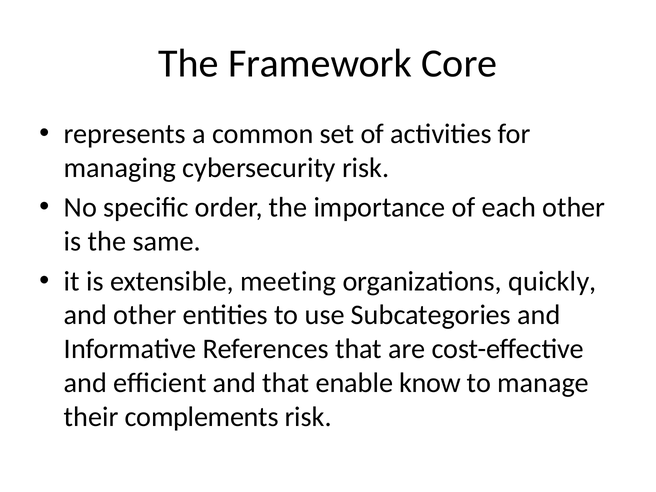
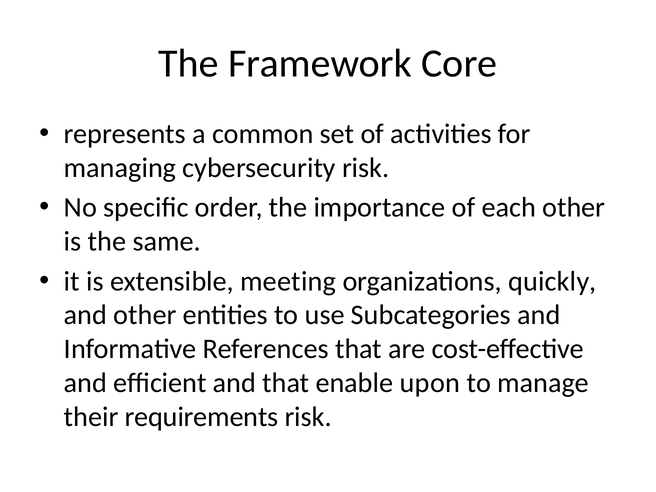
know: know -> upon
complements: complements -> requirements
